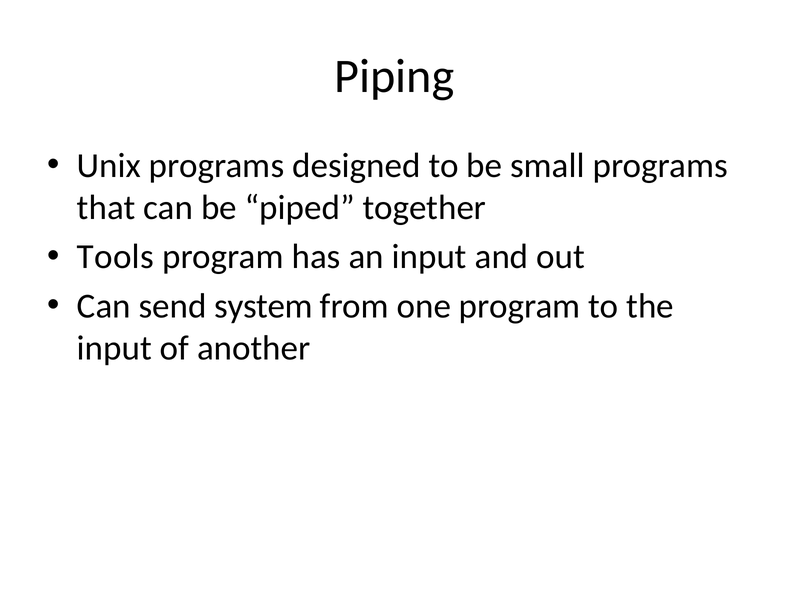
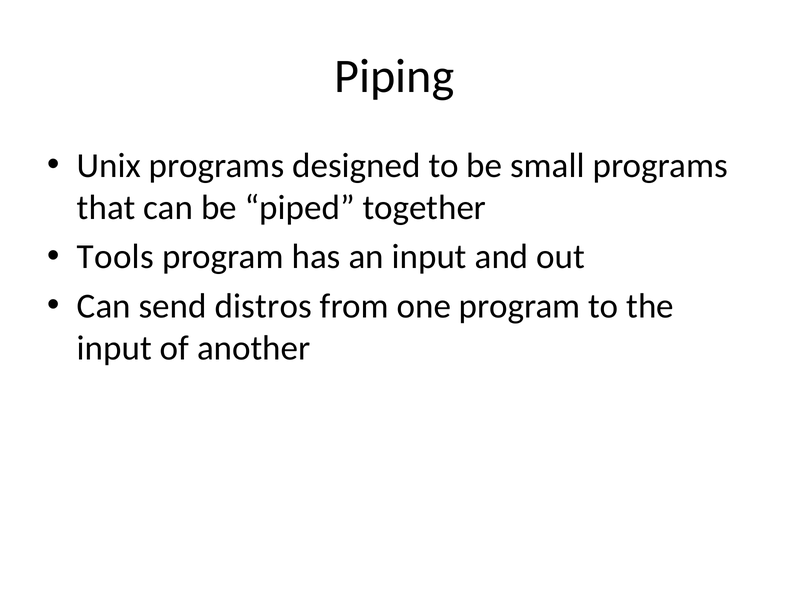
system: system -> distros
